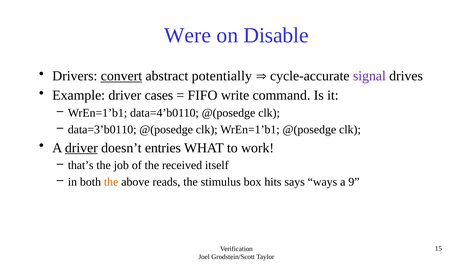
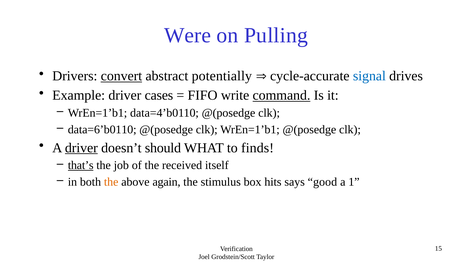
Disable: Disable -> Pulling
signal colour: purple -> blue
command underline: none -> present
data=3’b0110: data=3’b0110 -> data=6’b0110
entries: entries -> should
work: work -> finds
that’s underline: none -> present
reads: reads -> again
ways: ways -> good
9: 9 -> 1
